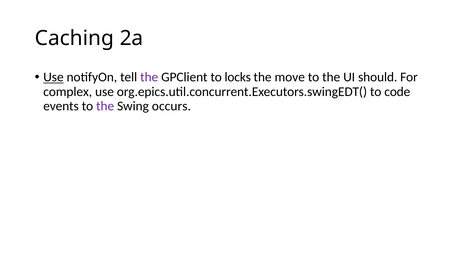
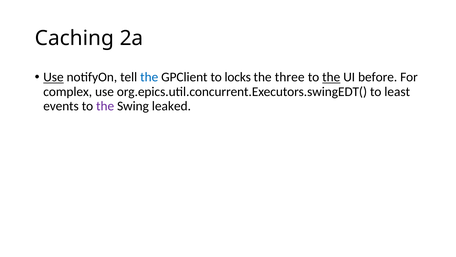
the at (149, 77) colour: purple -> blue
move: move -> three
the at (331, 77) underline: none -> present
should: should -> before
code: code -> least
occurs: occurs -> leaked
